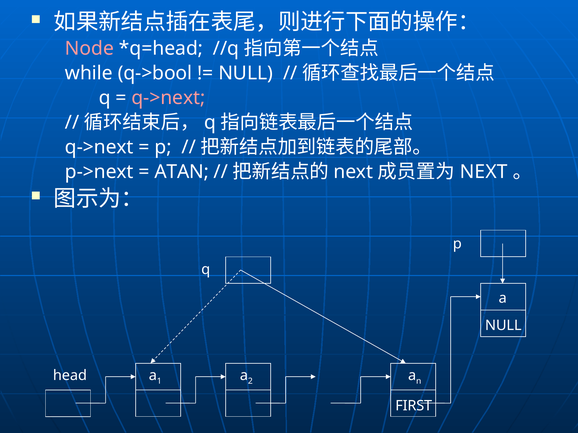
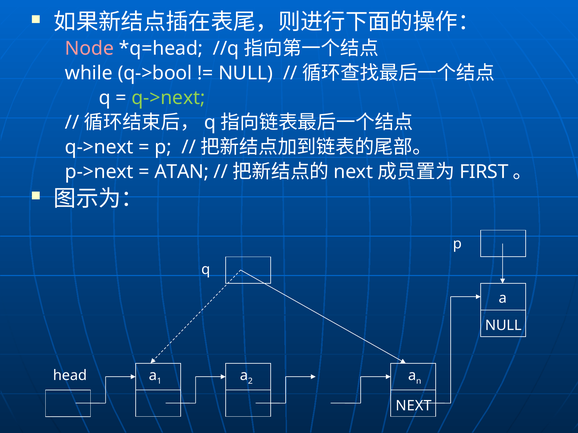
q->next at (168, 98) colour: pink -> light green
NEXT at (484, 172): NEXT -> FIRST
FIRST at (414, 406): FIRST -> NEXT
